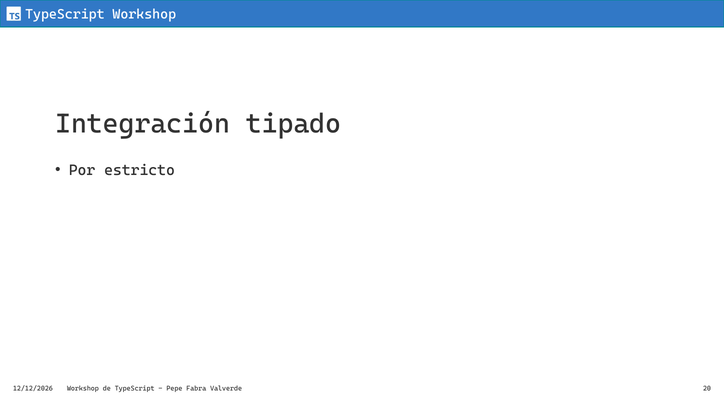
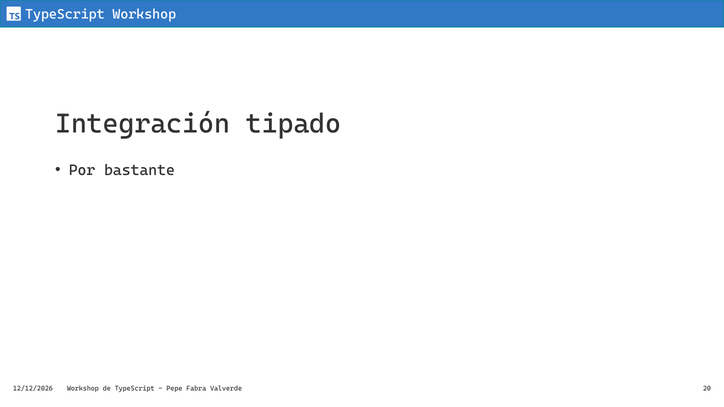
estricto: estricto -> bastante
